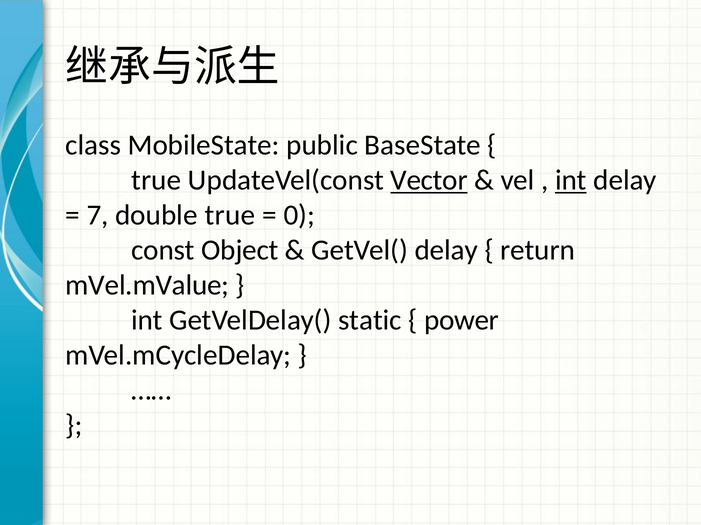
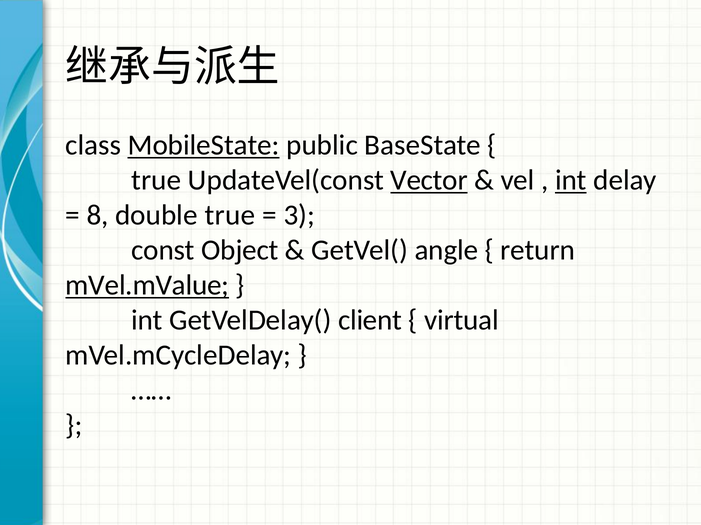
MobileState underline: none -> present
7: 7 -> 8
0: 0 -> 3
GetVel( delay: delay -> angle
mVel.mValue underline: none -> present
static: static -> client
power: power -> virtual
